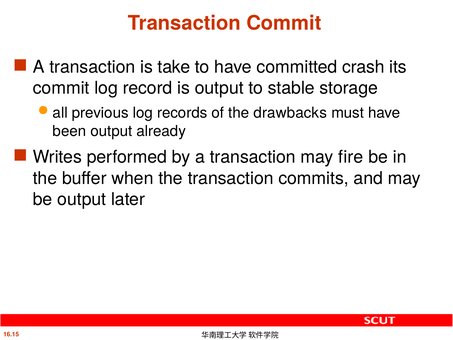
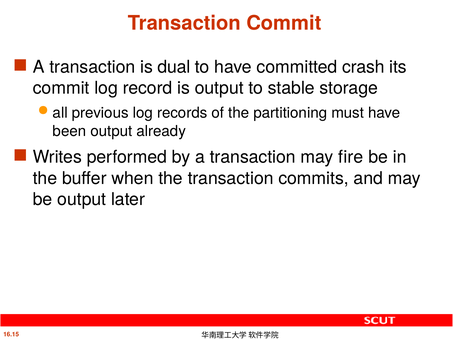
take: take -> dual
drawbacks: drawbacks -> partitioning
